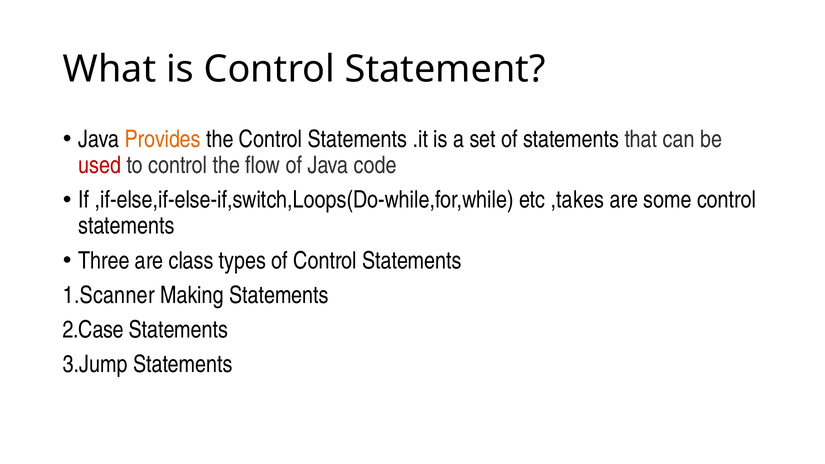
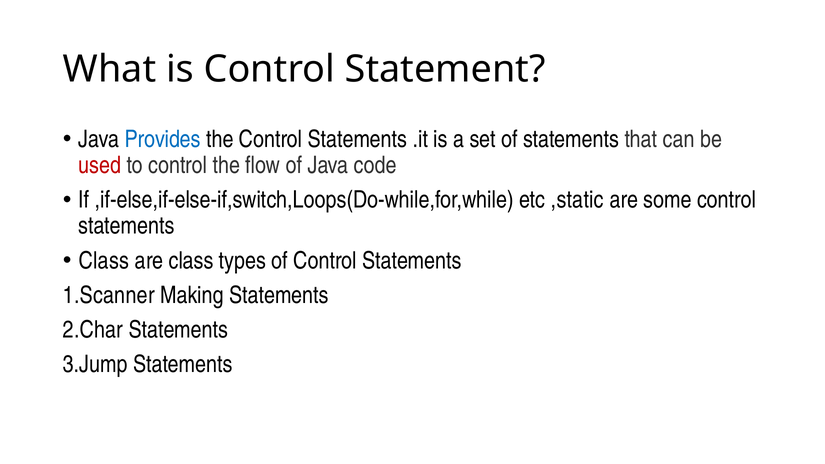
Provides colour: orange -> blue
,takes: ,takes -> ,static
Three at (104, 261): Three -> Class
2.Case: 2.Case -> 2.Char
